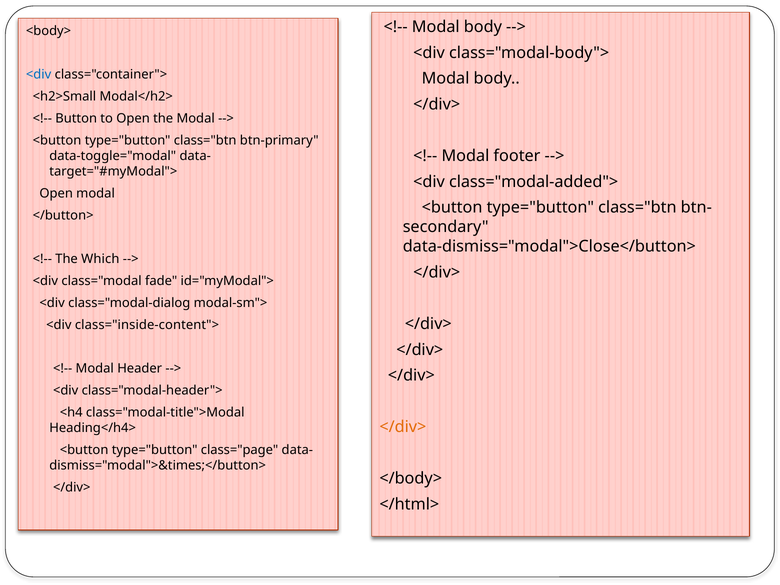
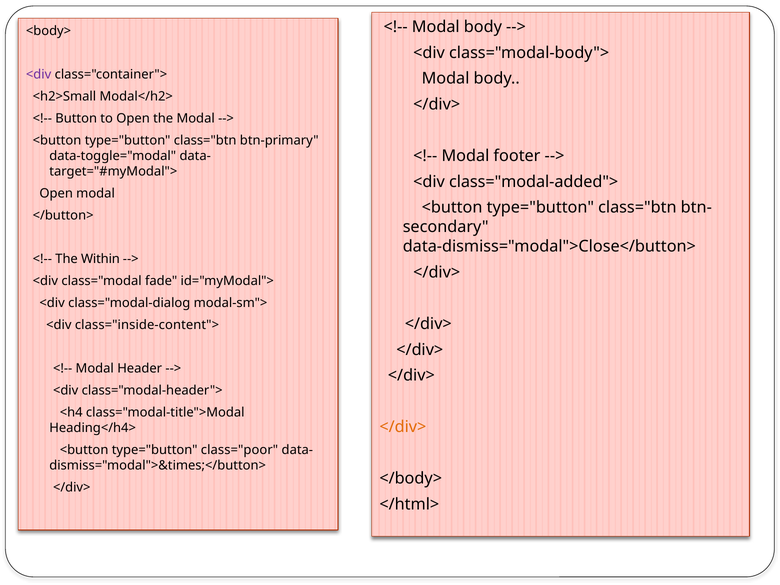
<div at (39, 75) colour: blue -> purple
Which: Which -> Within
class="page: class="page -> class="poor
